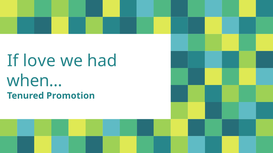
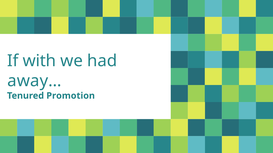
love: love -> with
when…: when… -> away…
